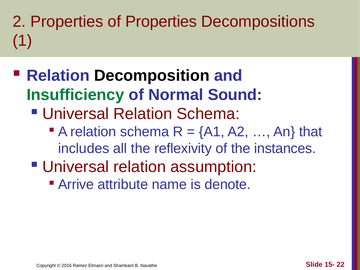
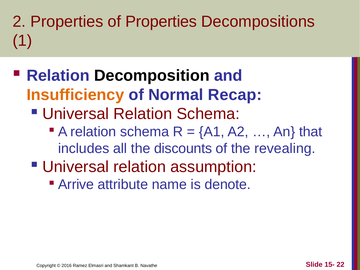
Insufficiency colour: green -> orange
Sound: Sound -> Recap
reflexivity: reflexivity -> discounts
instances: instances -> revealing
